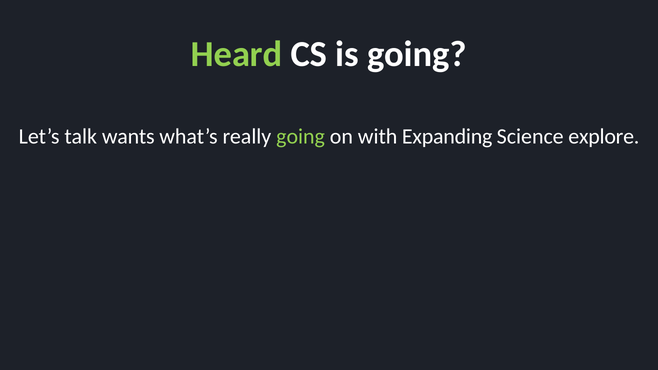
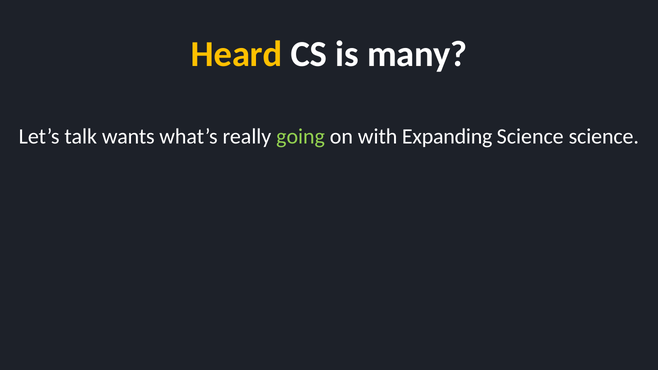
Heard colour: light green -> yellow
is going: going -> many
Science explore: explore -> science
